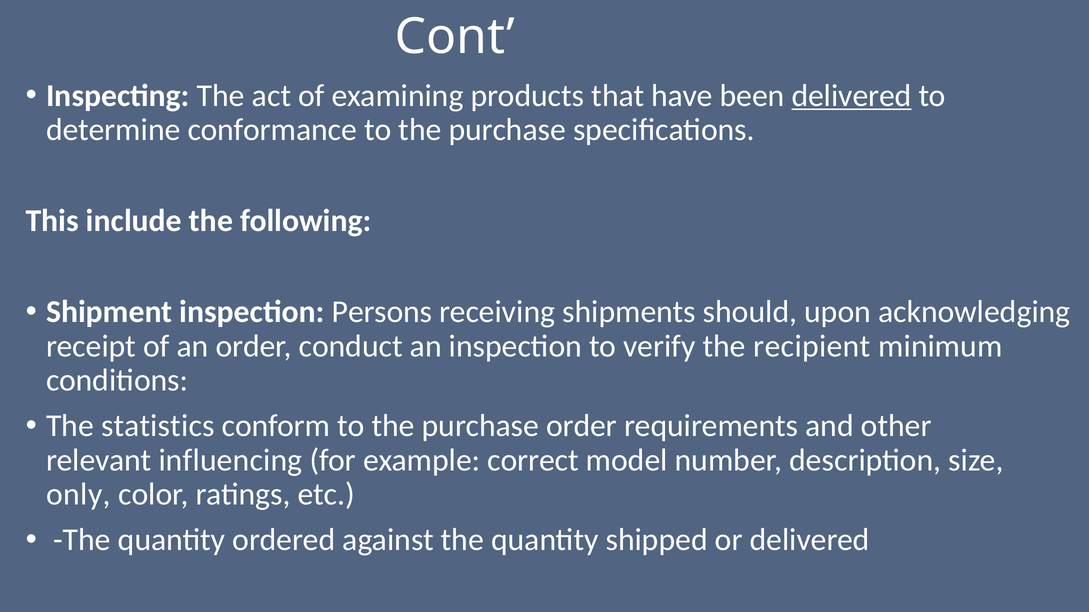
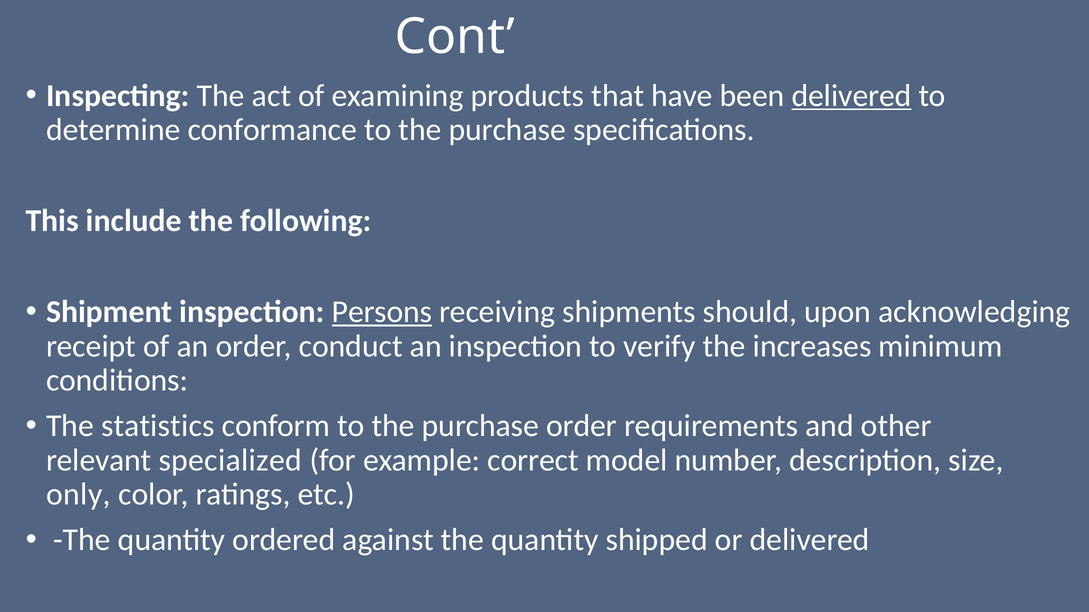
Persons underline: none -> present
recipient: recipient -> increases
influencing: influencing -> specialized
